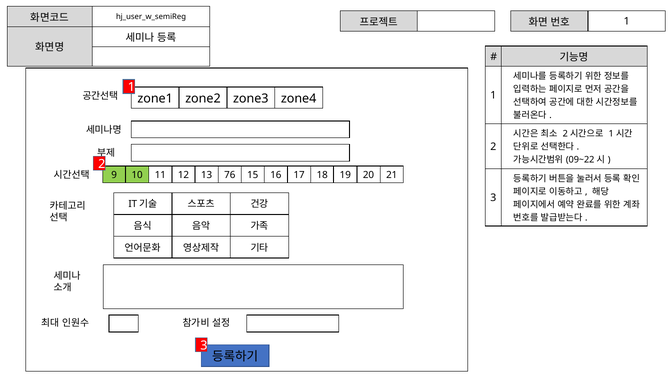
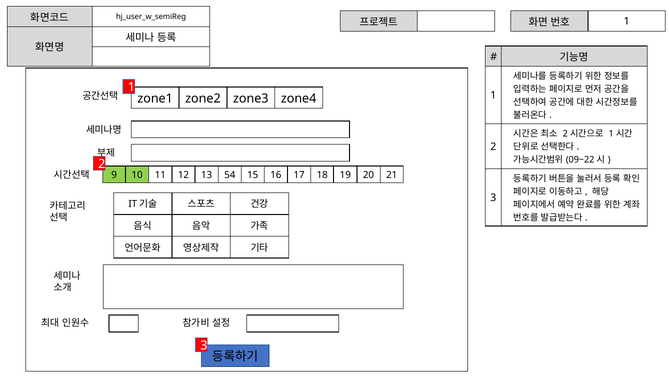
76: 76 -> 54
